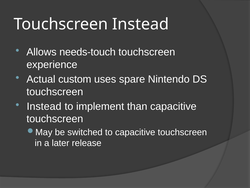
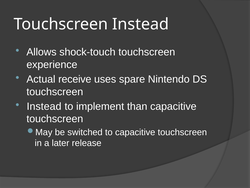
needs-touch: needs-touch -> shock-touch
custom: custom -> receive
